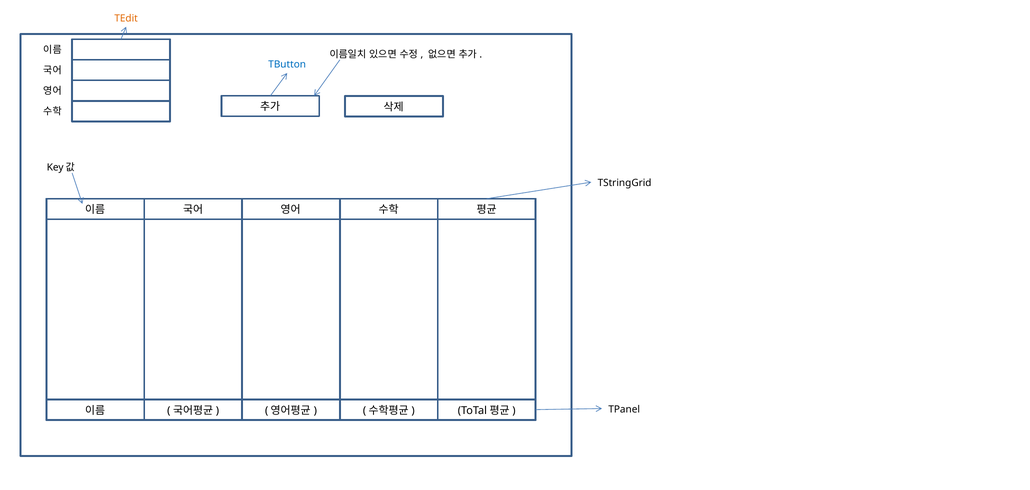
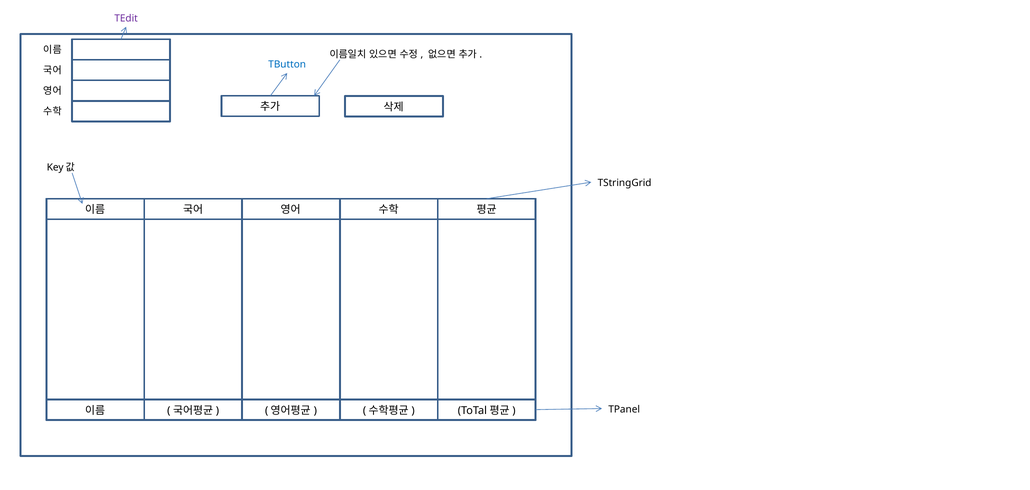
TEdit colour: orange -> purple
